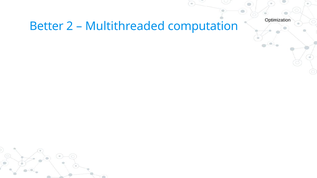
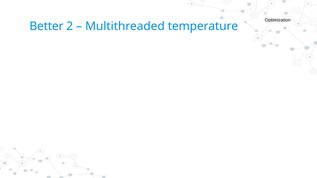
computation: computation -> temperature
